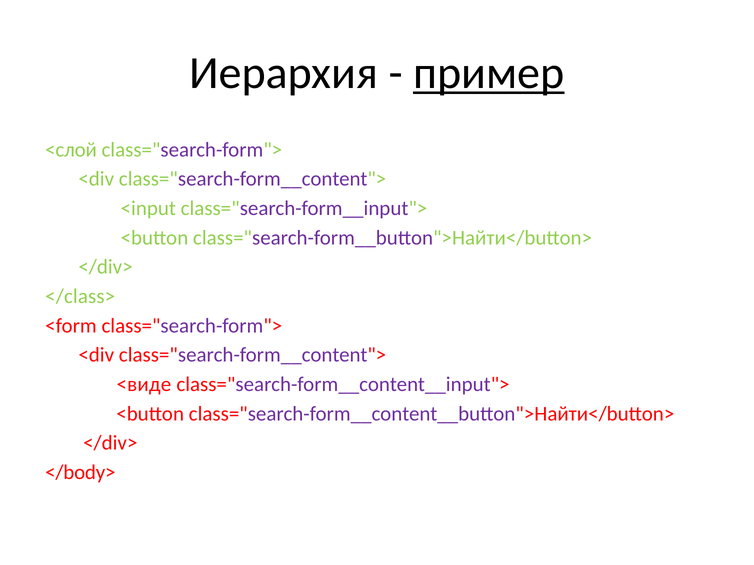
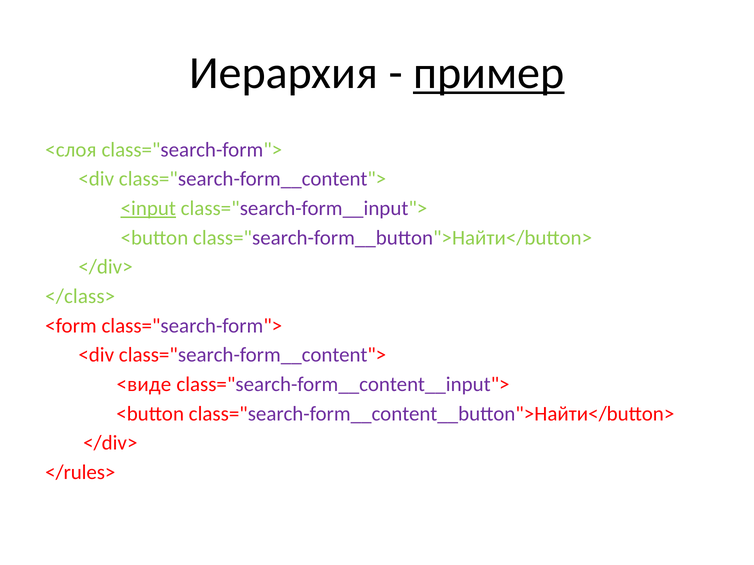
<слой: <слой -> <слоя
<input underline: none -> present
</body>: </body> -> </rules>
